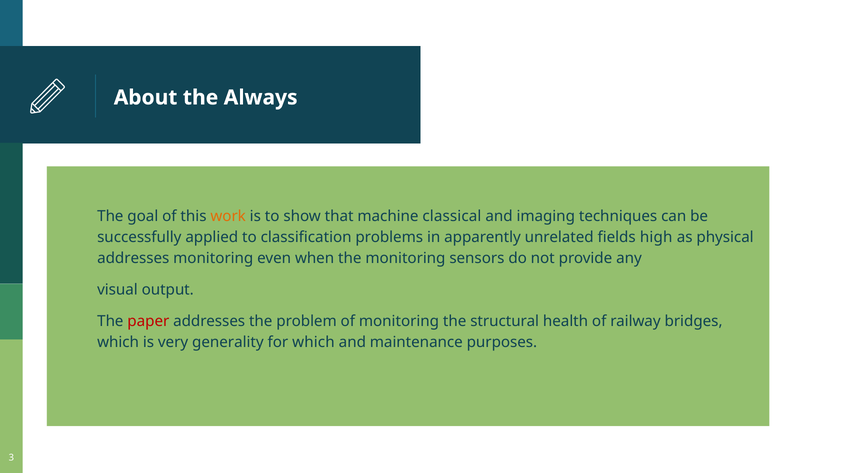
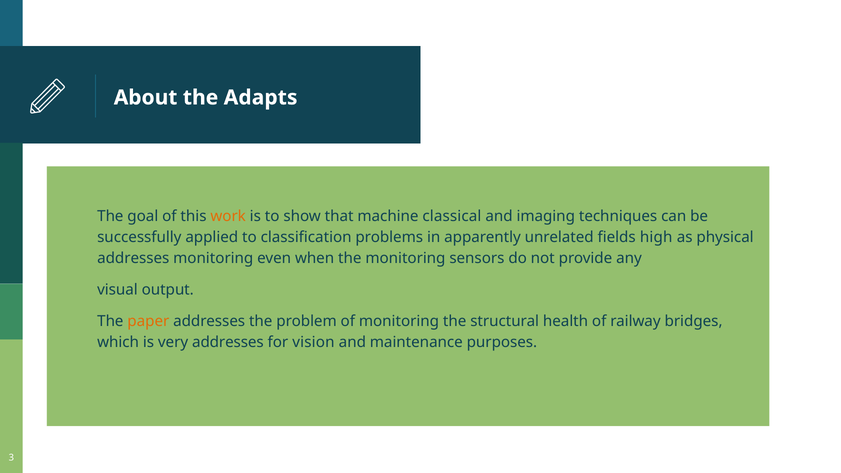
Always: Always -> Adapts
paper colour: red -> orange
very generality: generality -> addresses
for which: which -> vision
